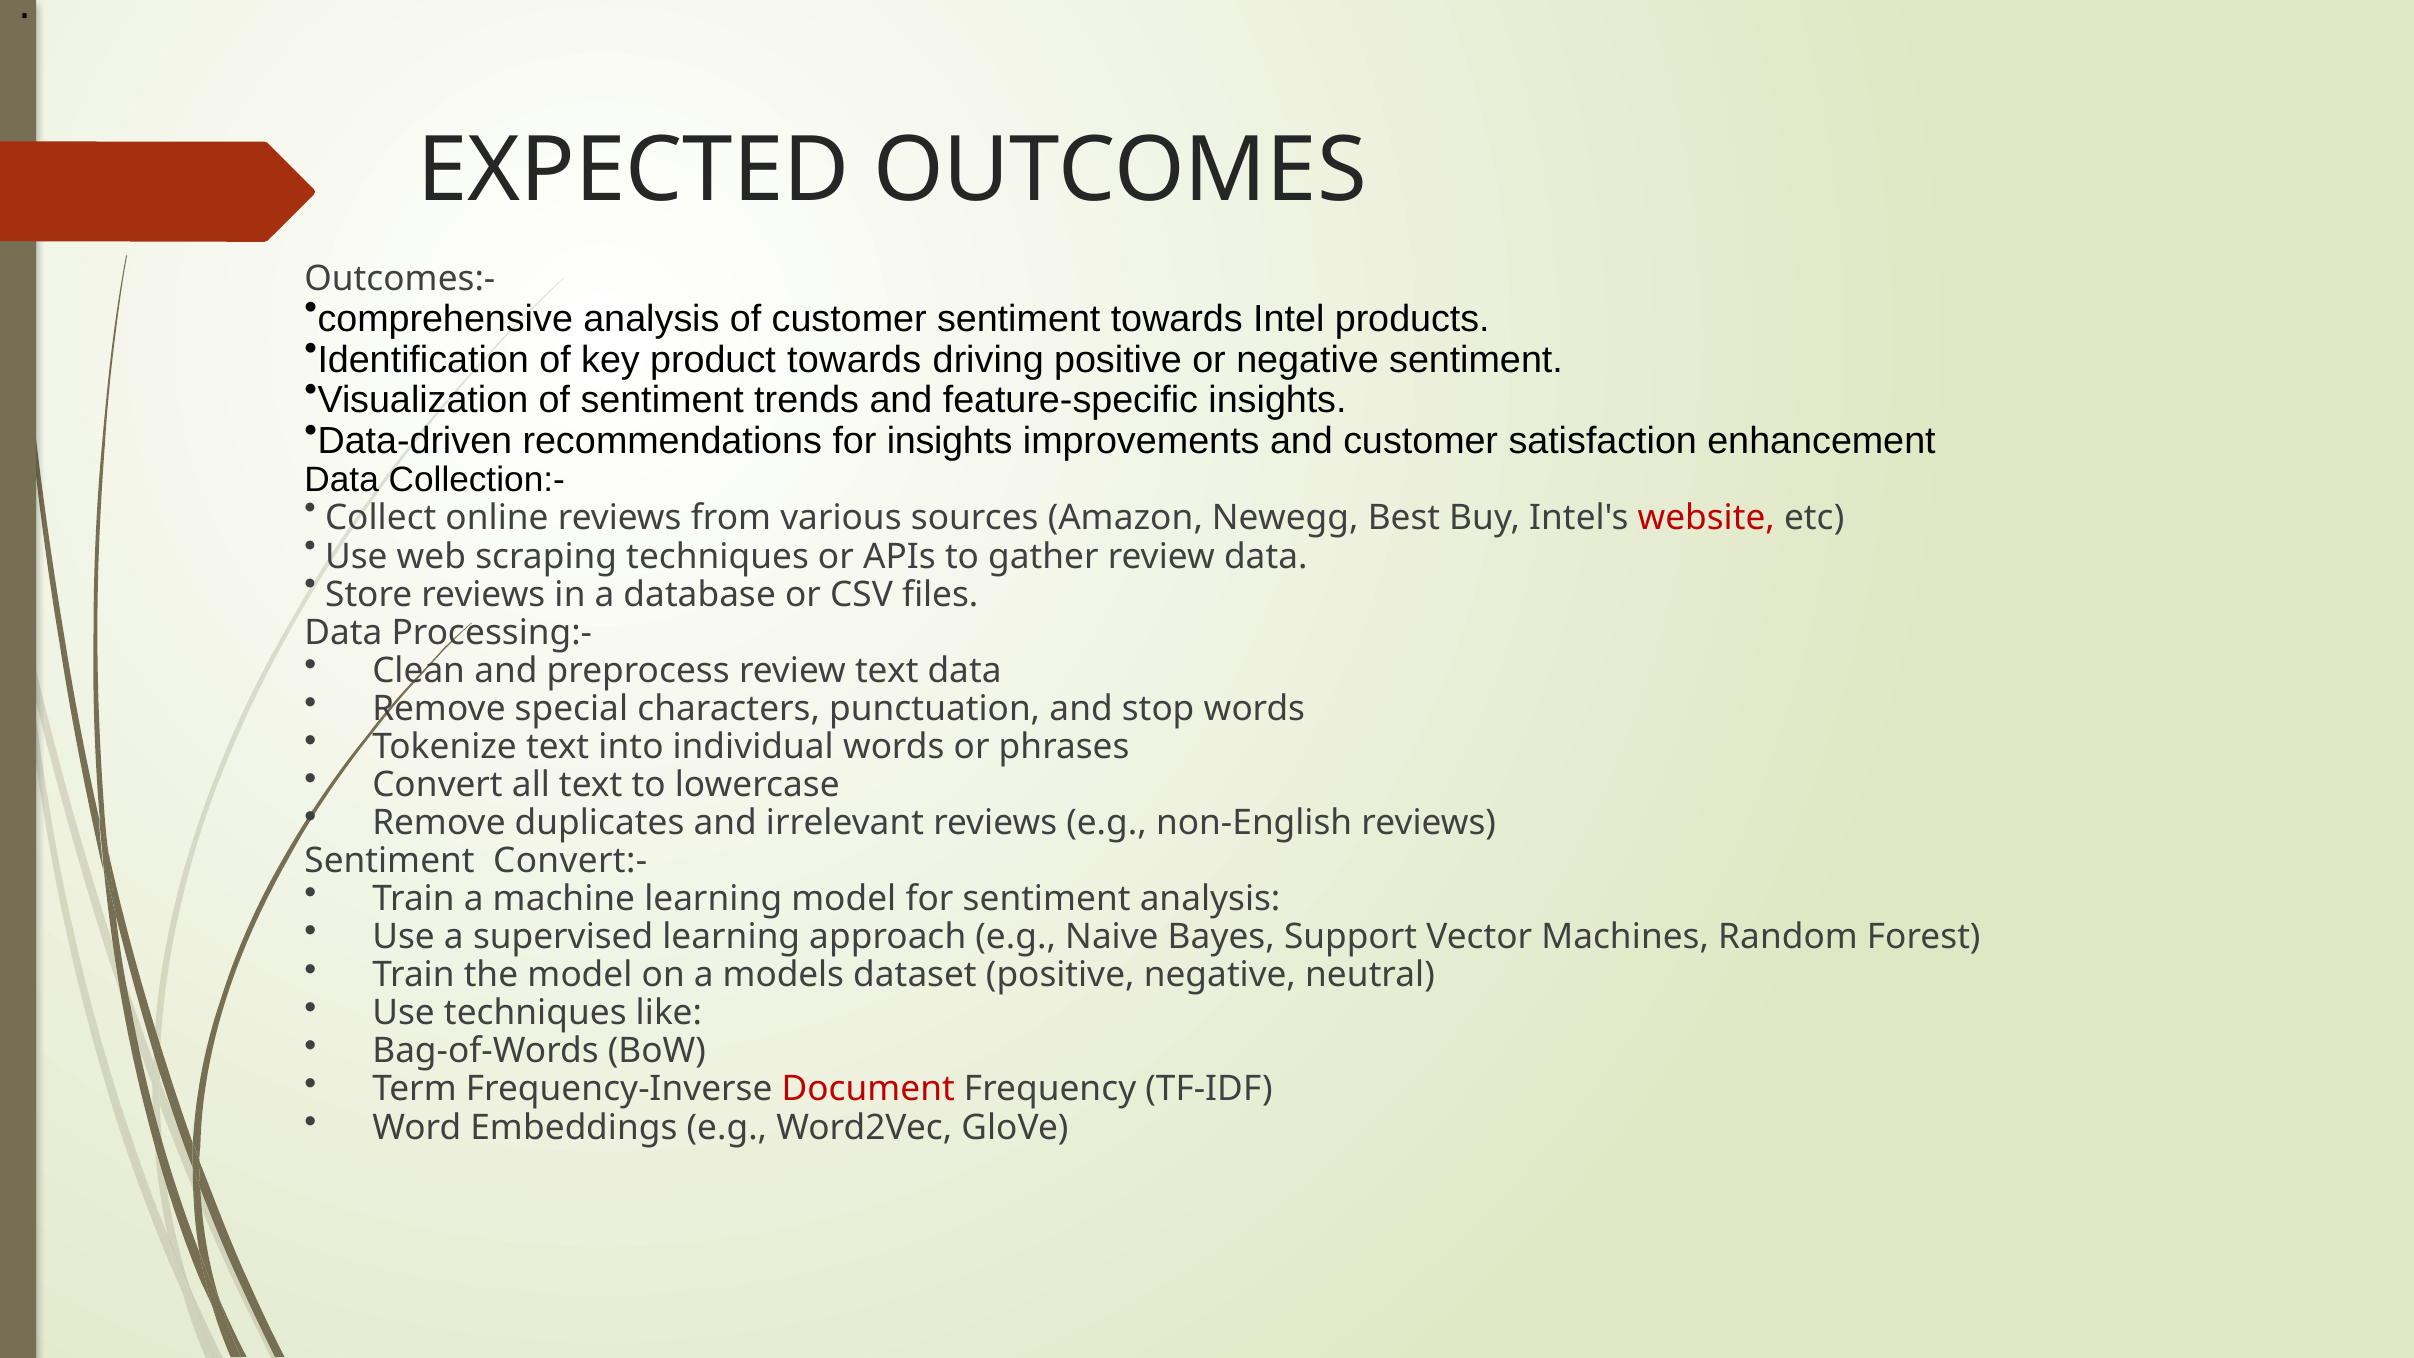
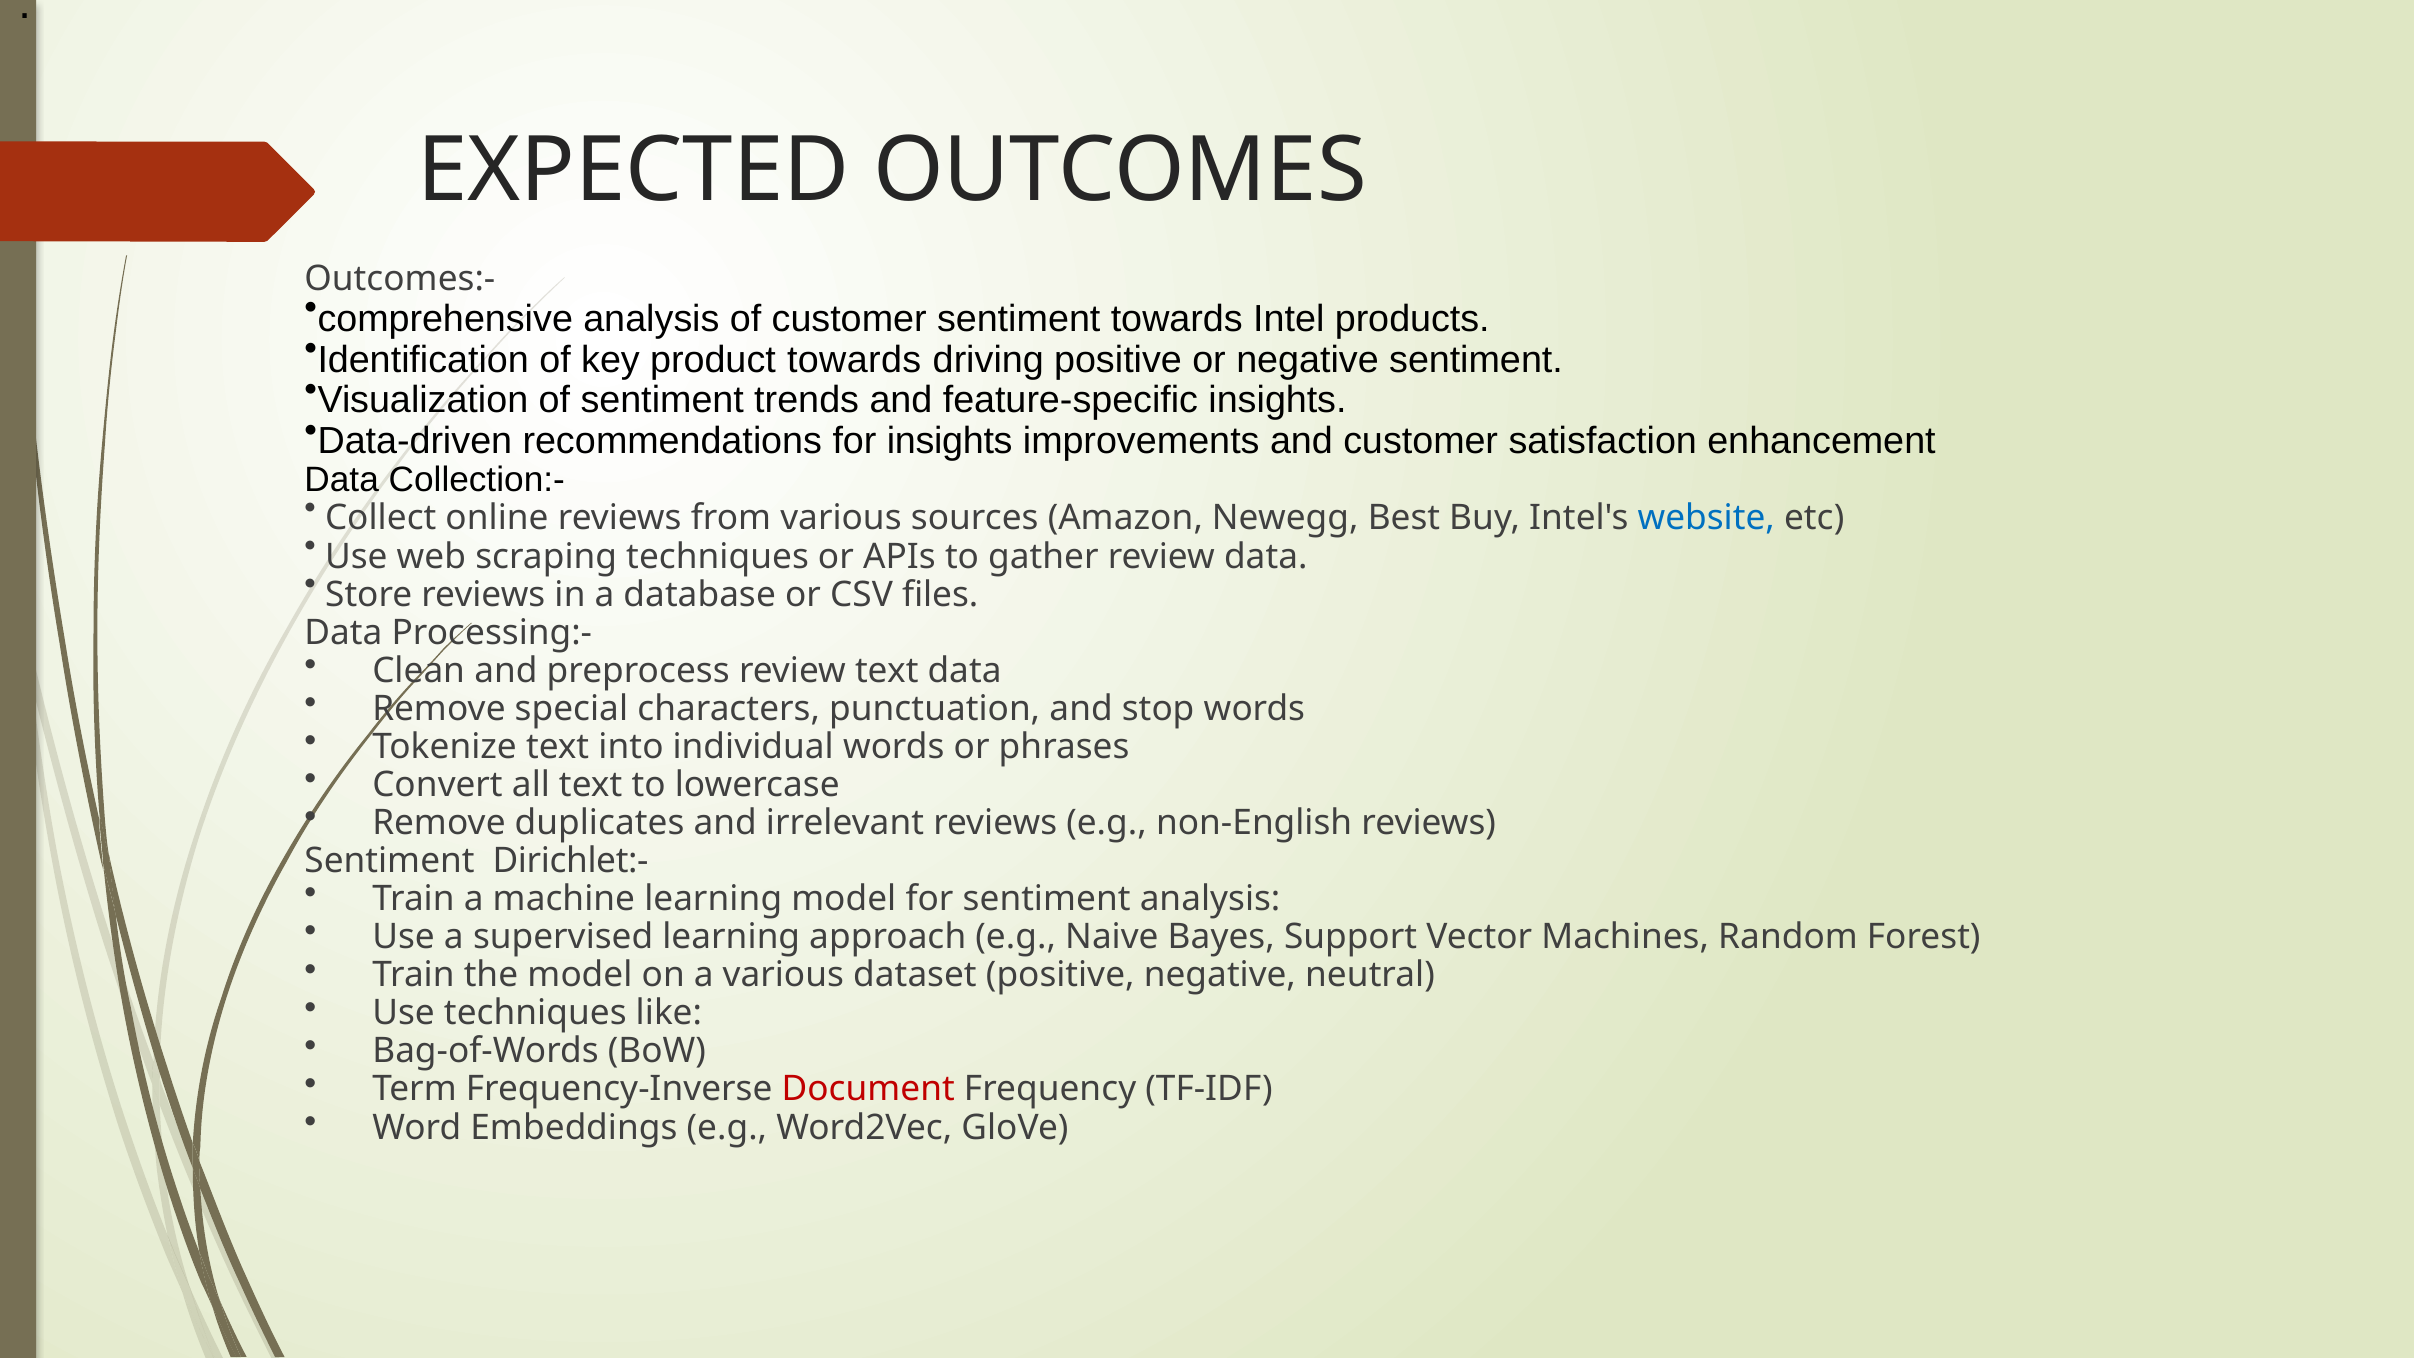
website colour: red -> blue
Convert:-: Convert:- -> Dirichlet:-
a models: models -> various
